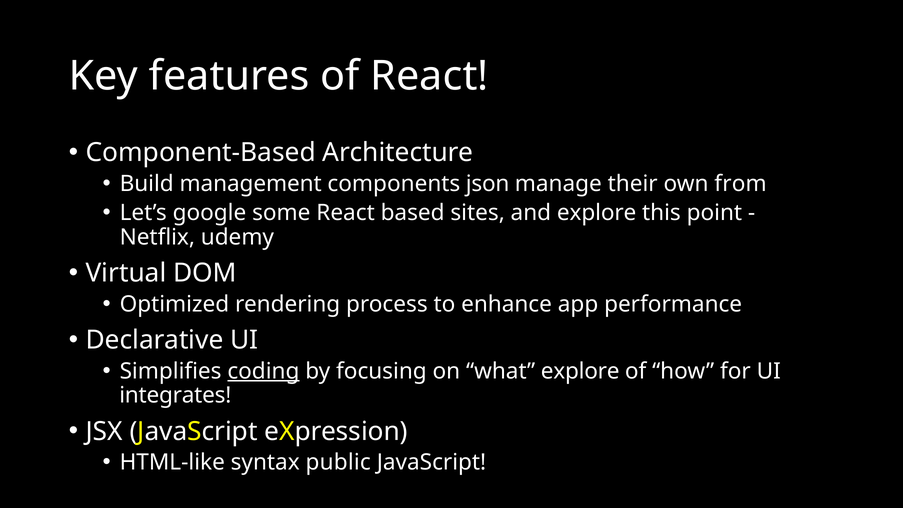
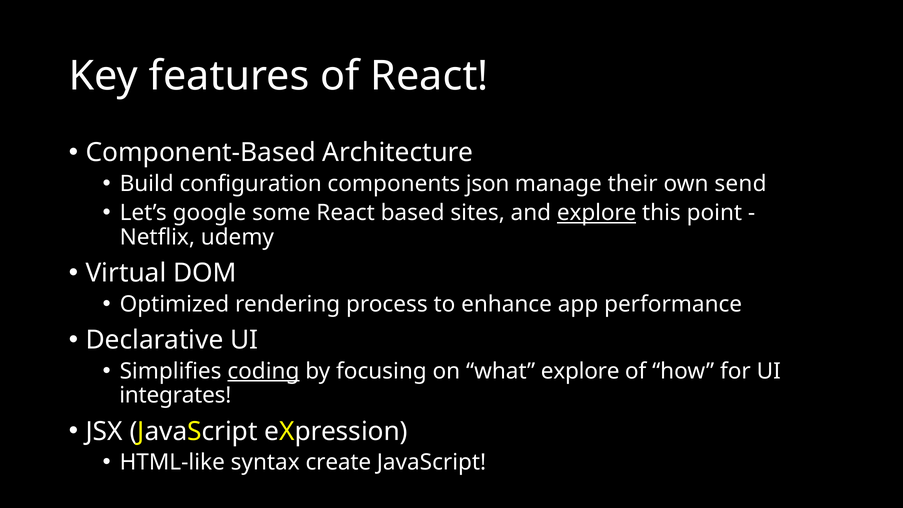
management: management -> configuration
from: from -> send
explore at (597, 213) underline: none -> present
public: public -> create
